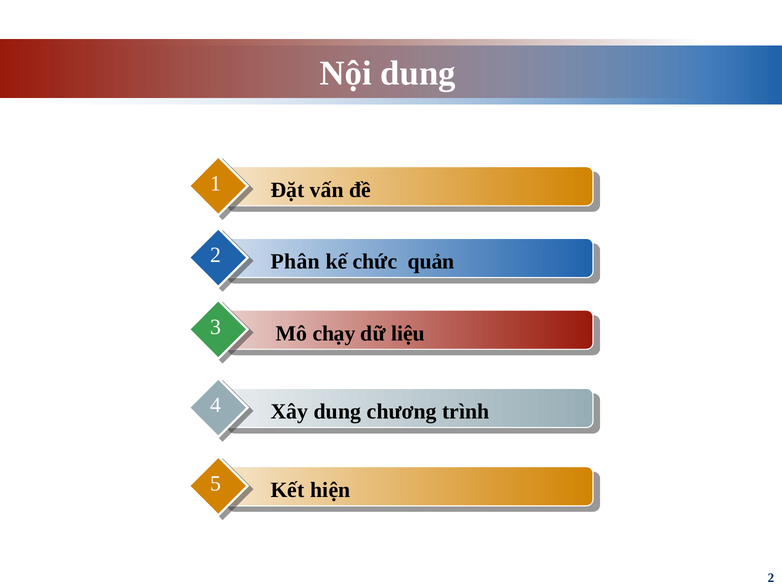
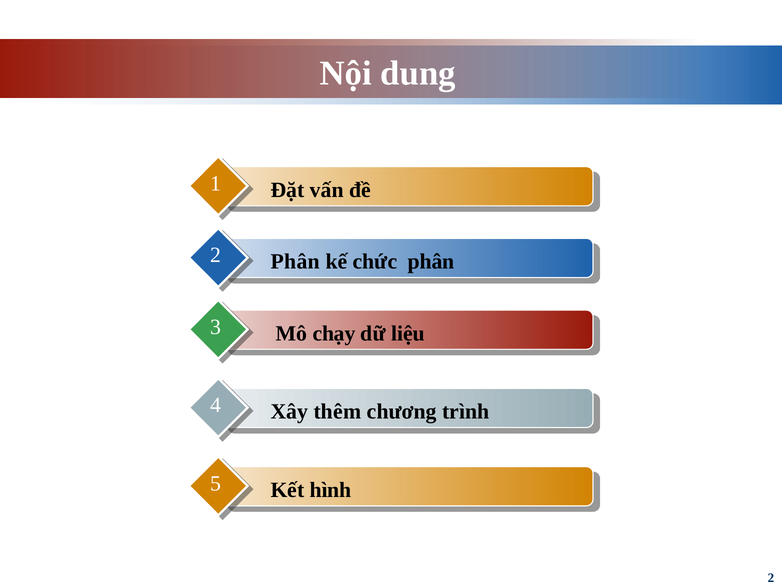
chức quản: quản -> phân
Xây dung: dung -> thêm
hiện: hiện -> hình
